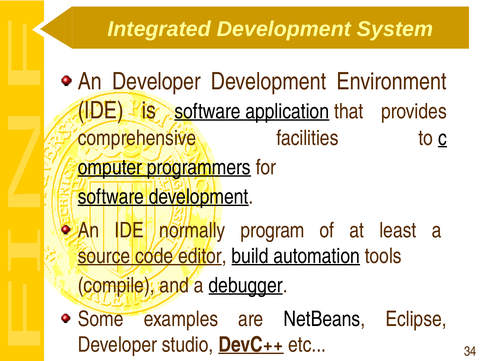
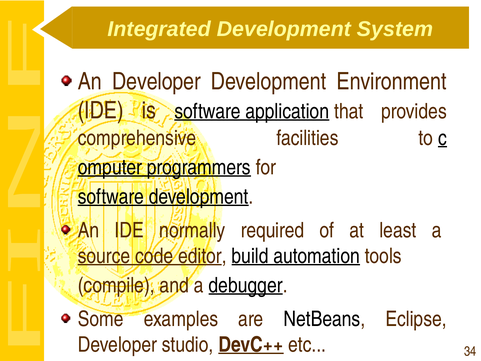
program: program -> required
